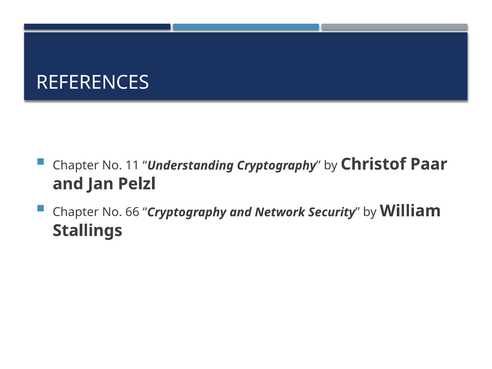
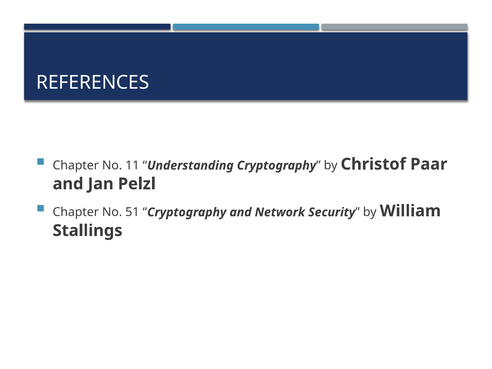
66: 66 -> 51
